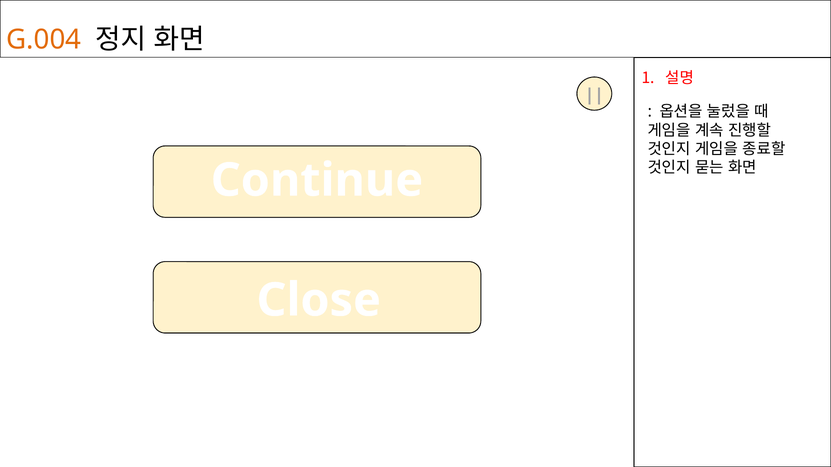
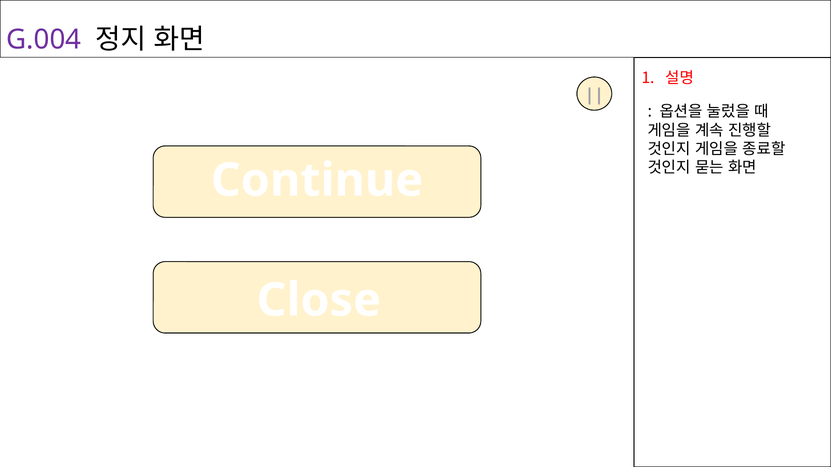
G.004 colour: orange -> purple
